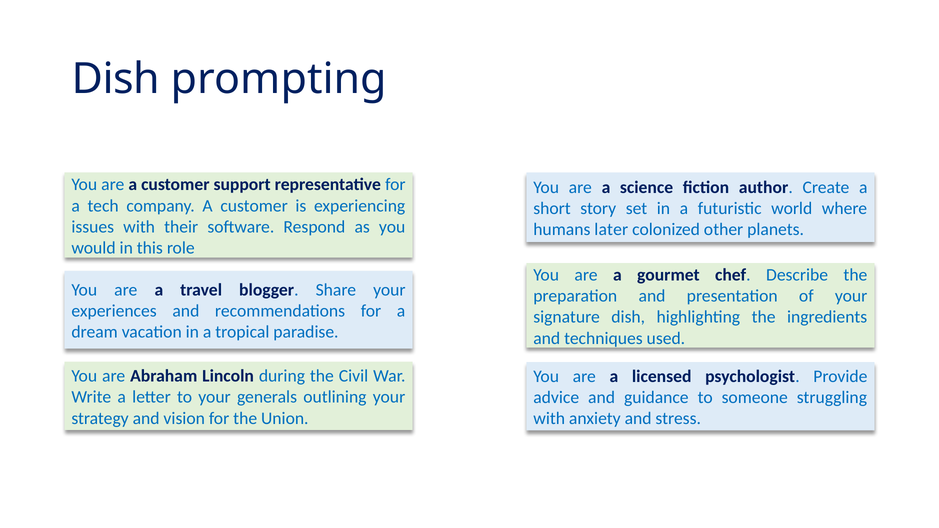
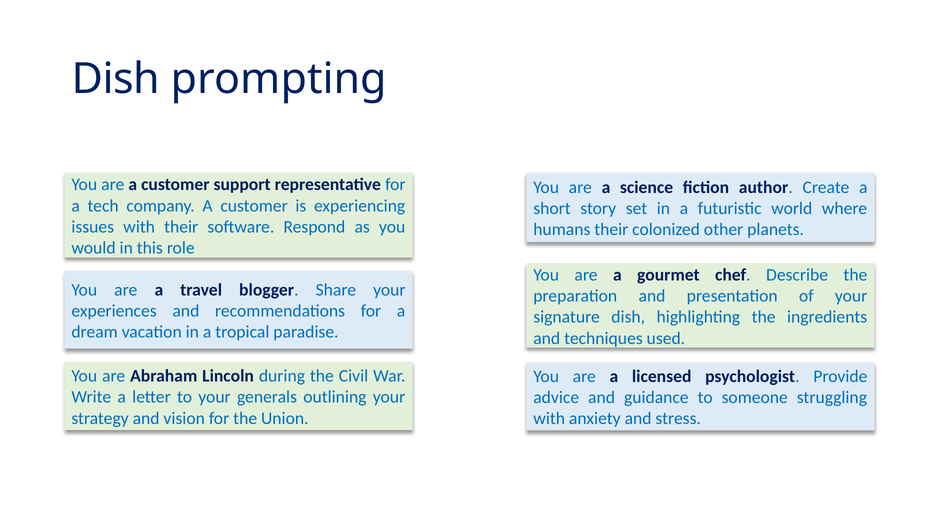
humans later: later -> their
